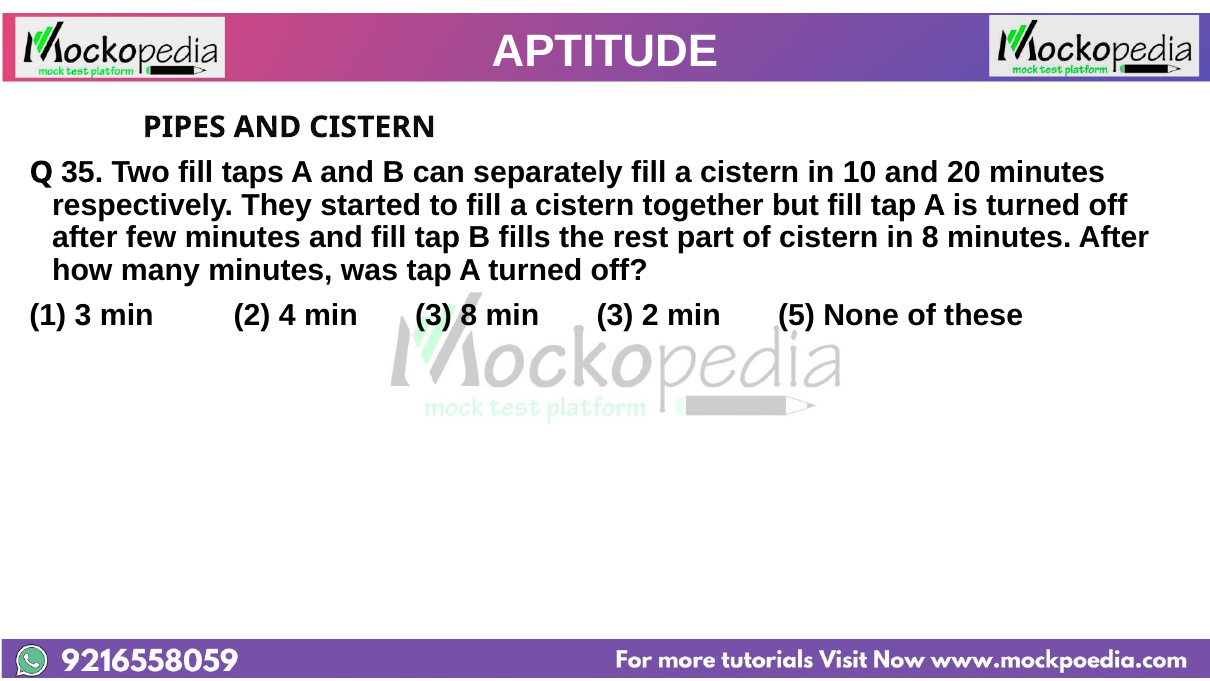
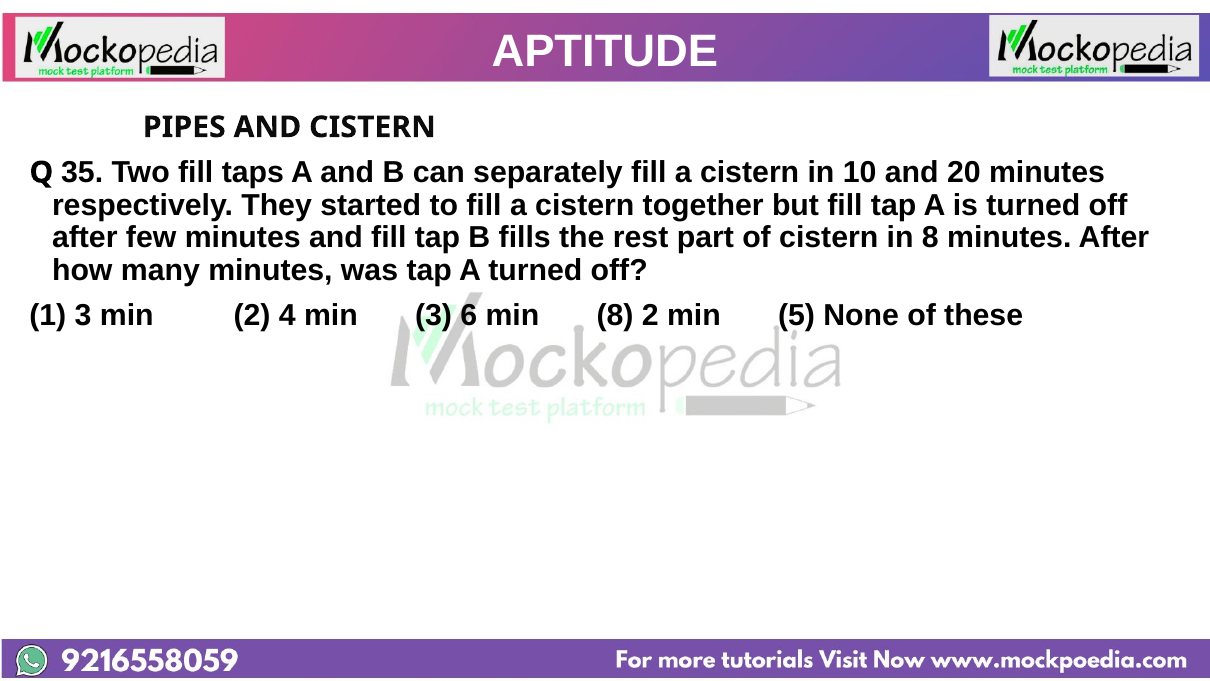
3 8: 8 -> 6
3 at (615, 316): 3 -> 8
